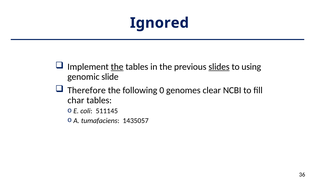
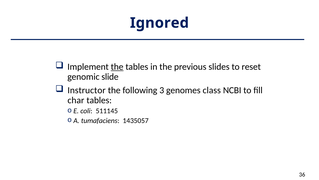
slides underline: present -> none
using: using -> reset
Therefore: Therefore -> Instructor
0: 0 -> 3
clear: clear -> class
